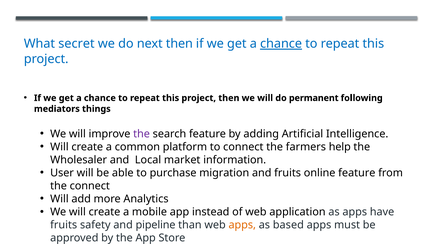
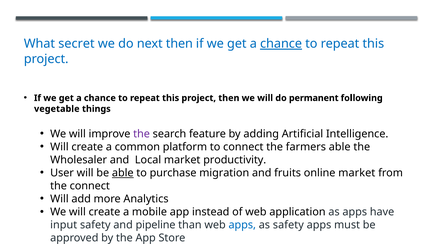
mediators: mediators -> vegetable
farmers help: help -> able
information: information -> productivity
able at (123, 173) underline: none -> present
online feature: feature -> market
fruits at (64, 225): fruits -> input
apps at (242, 225) colour: orange -> blue
as based: based -> safety
